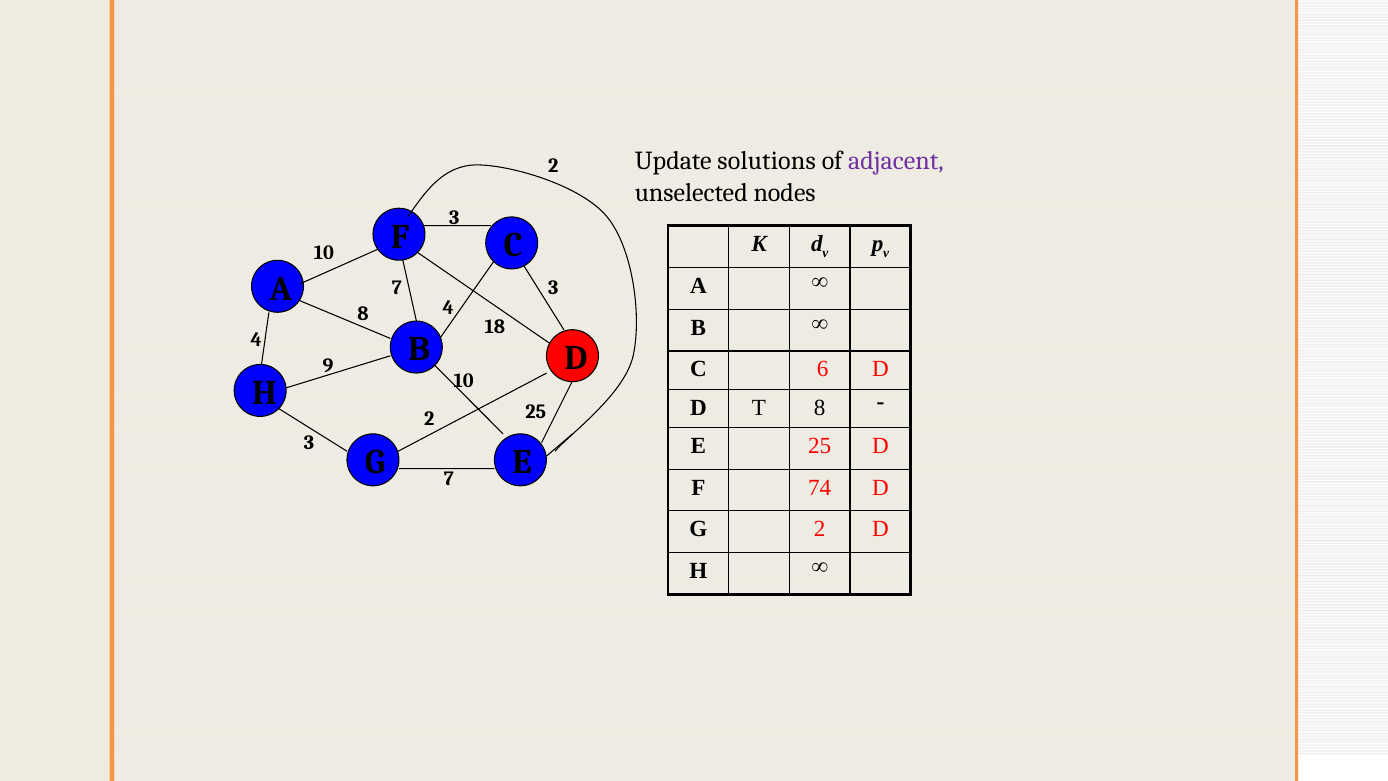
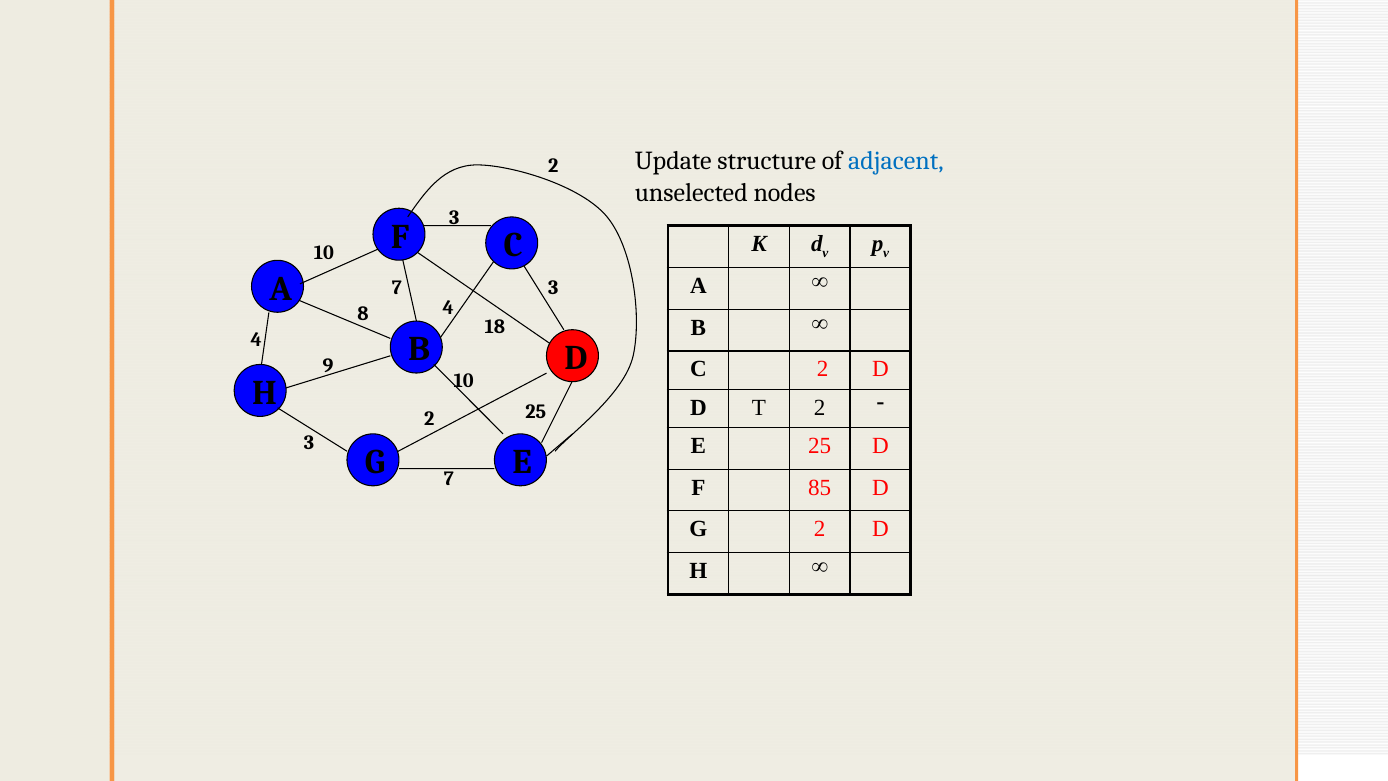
solutions: solutions -> structure
adjacent colour: purple -> blue
C 6: 6 -> 2
T 8: 8 -> 2
74: 74 -> 85
